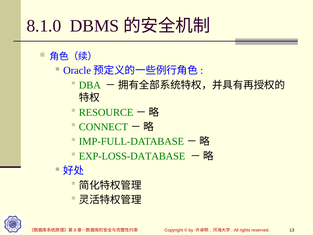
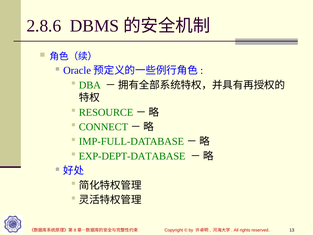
8.1.0: 8.1.0 -> 2.8.6
EXP-LOSS-DATABASE: EXP-LOSS-DATABASE -> EXP-DEPT-DATABASE
